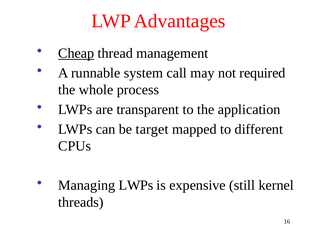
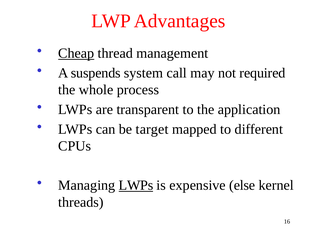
runnable: runnable -> suspends
LWPs at (136, 186) underline: none -> present
still: still -> else
